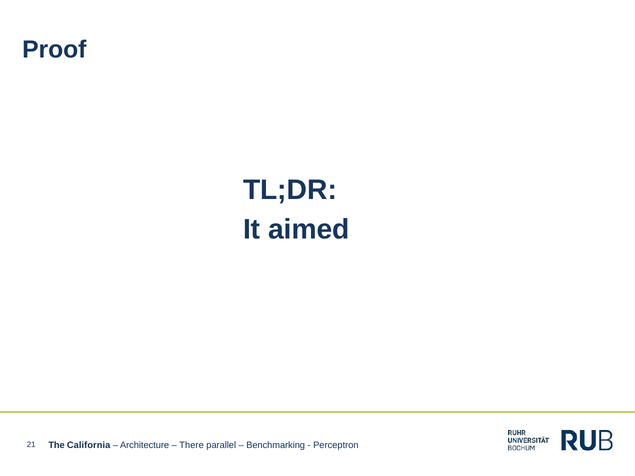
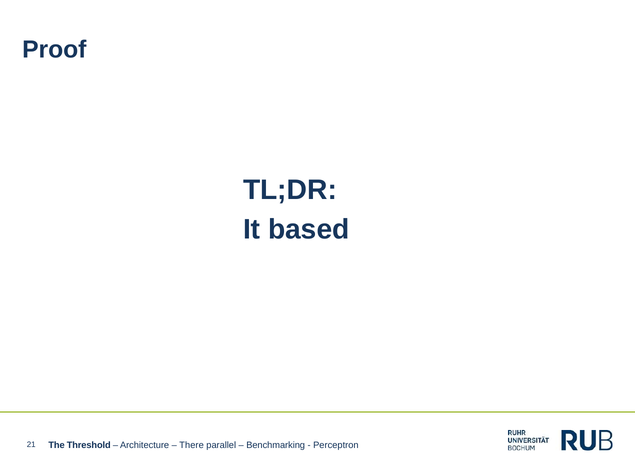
aimed: aimed -> based
California: California -> Threshold
